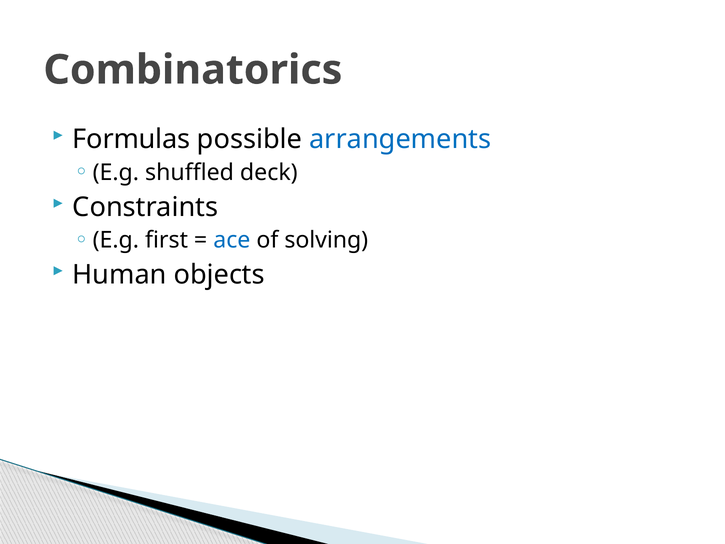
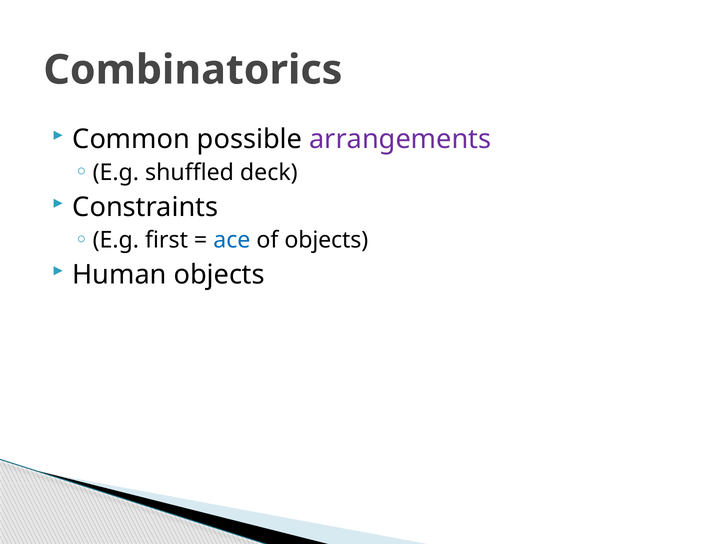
Formulas: Formulas -> Common
arrangements colour: blue -> purple
of solving: solving -> objects
